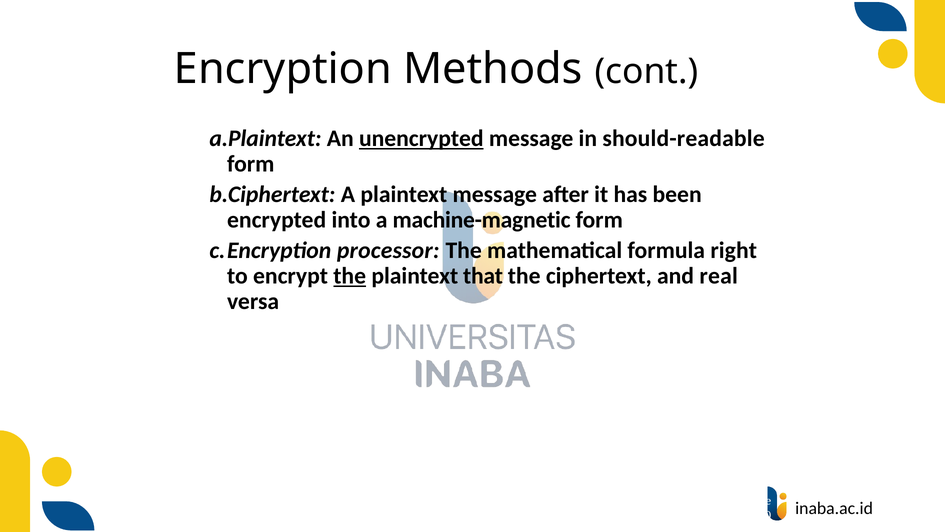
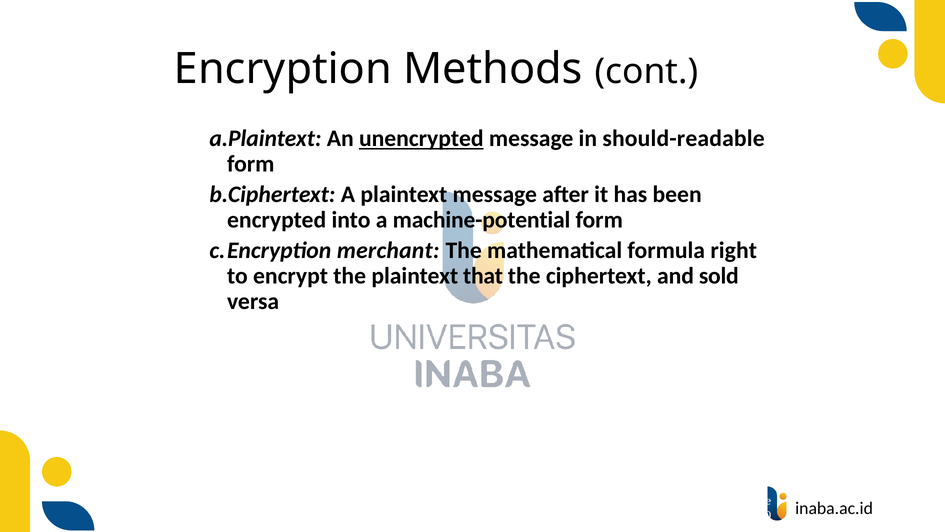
machine-magnetic: machine-magnetic -> machine-potential
processor: processor -> merchant
the at (350, 276) underline: present -> none
real: real -> sold
